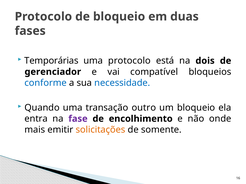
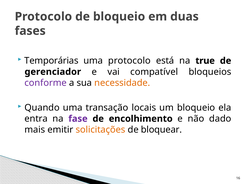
dois: dois -> true
conforme colour: blue -> purple
necessidade colour: blue -> orange
outro: outro -> locais
onde: onde -> dado
somente: somente -> bloquear
